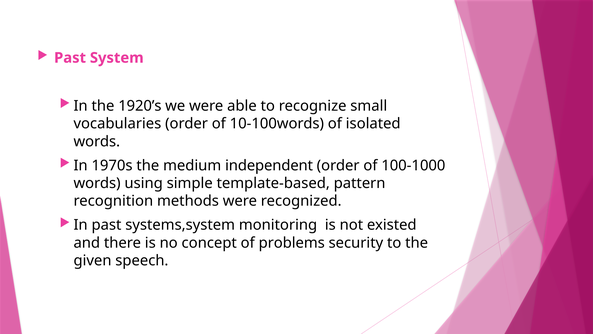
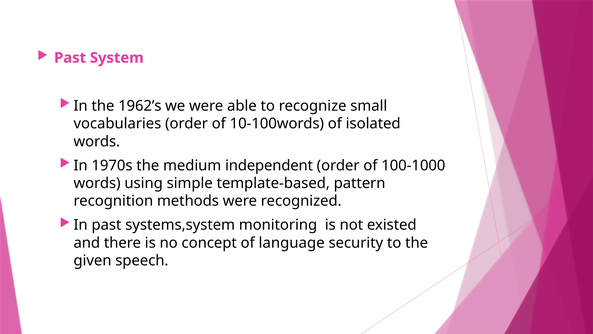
1920’s: 1920’s -> 1962’s
problems: problems -> language
